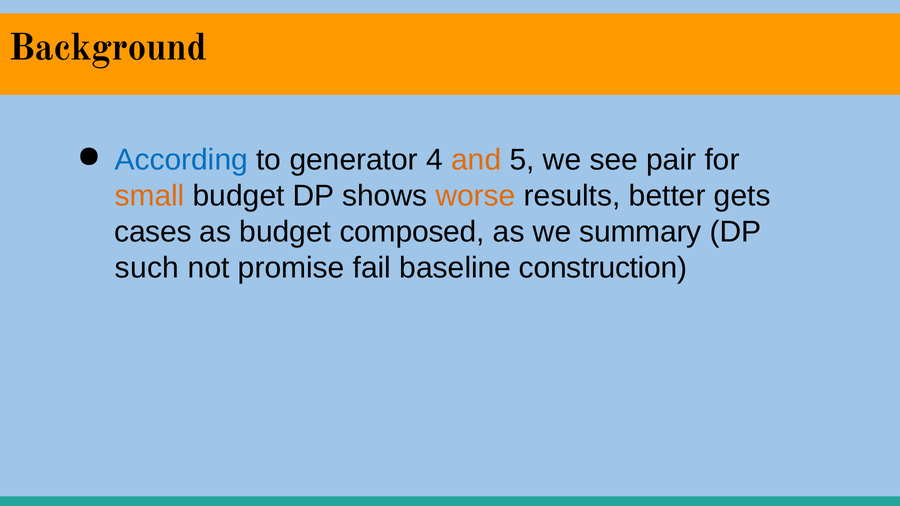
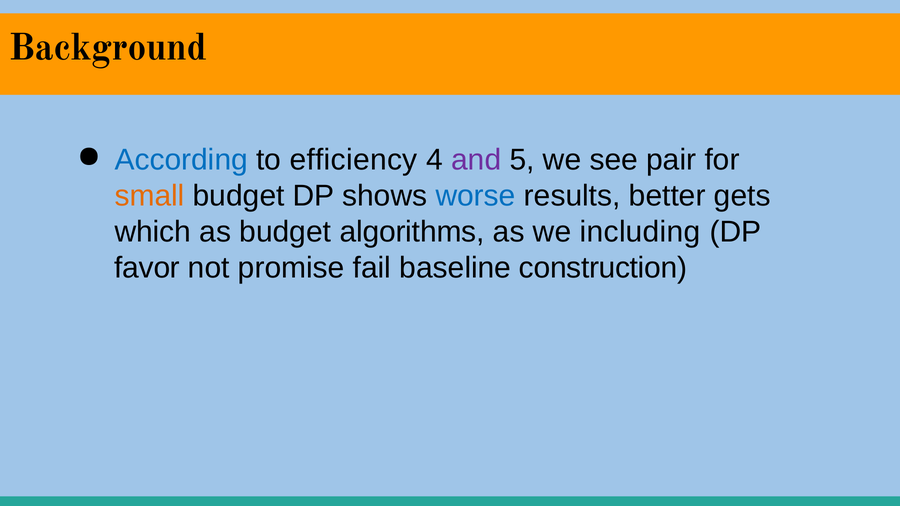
generator: generator -> efficiency
and colour: orange -> purple
worse colour: orange -> blue
cases: cases -> which
composed: composed -> algorithms
summary: summary -> including
such: such -> favor
